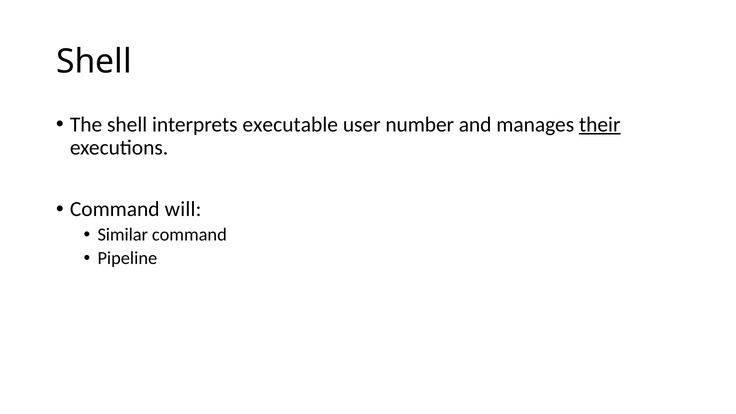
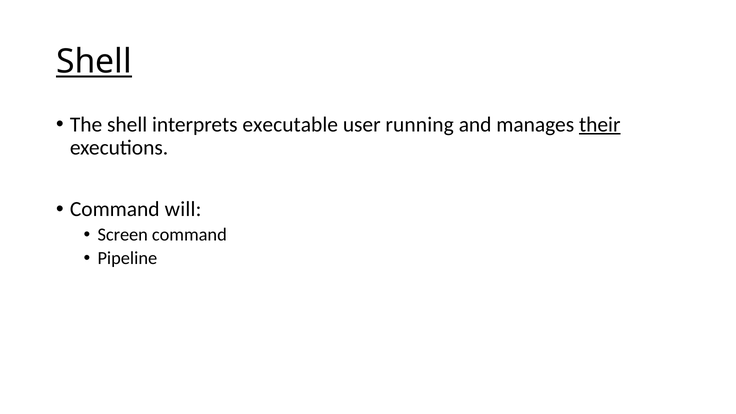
Shell at (94, 62) underline: none -> present
number: number -> running
Similar: Similar -> Screen
